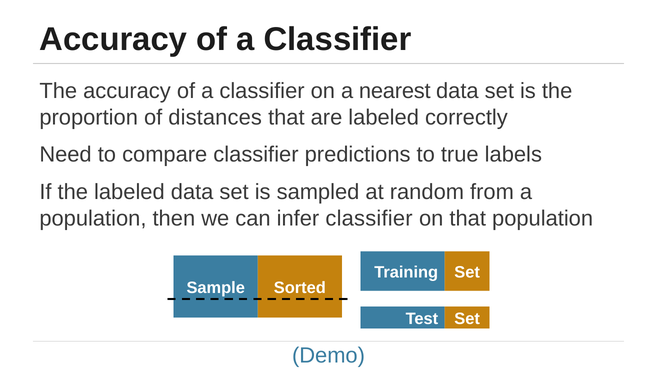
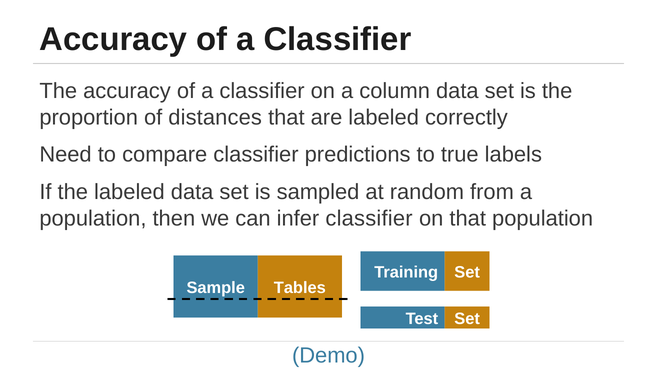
nearest: nearest -> column
Sorted: Sorted -> Tables
